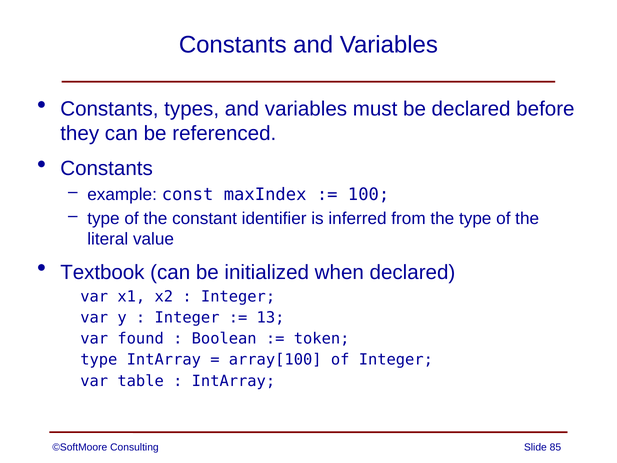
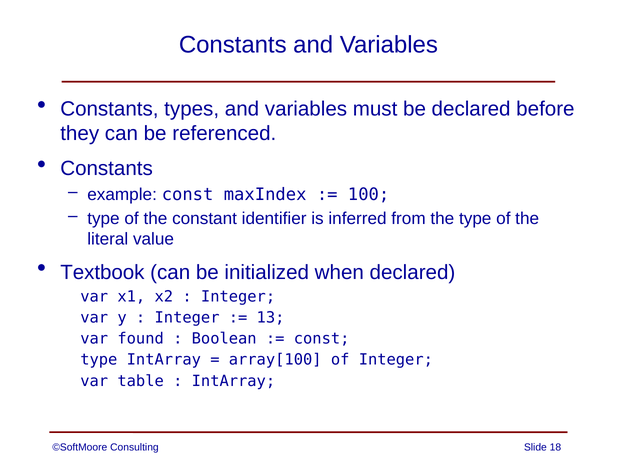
token at (322, 339): token -> const
85: 85 -> 18
